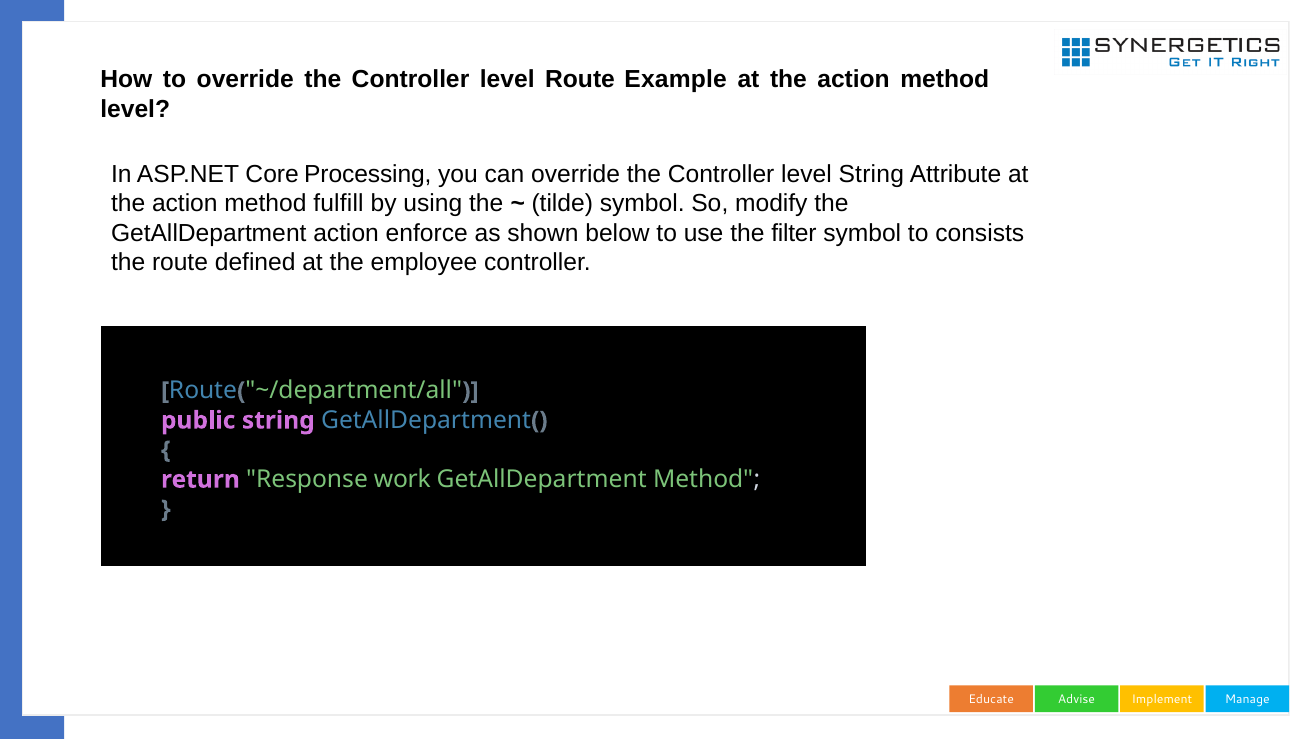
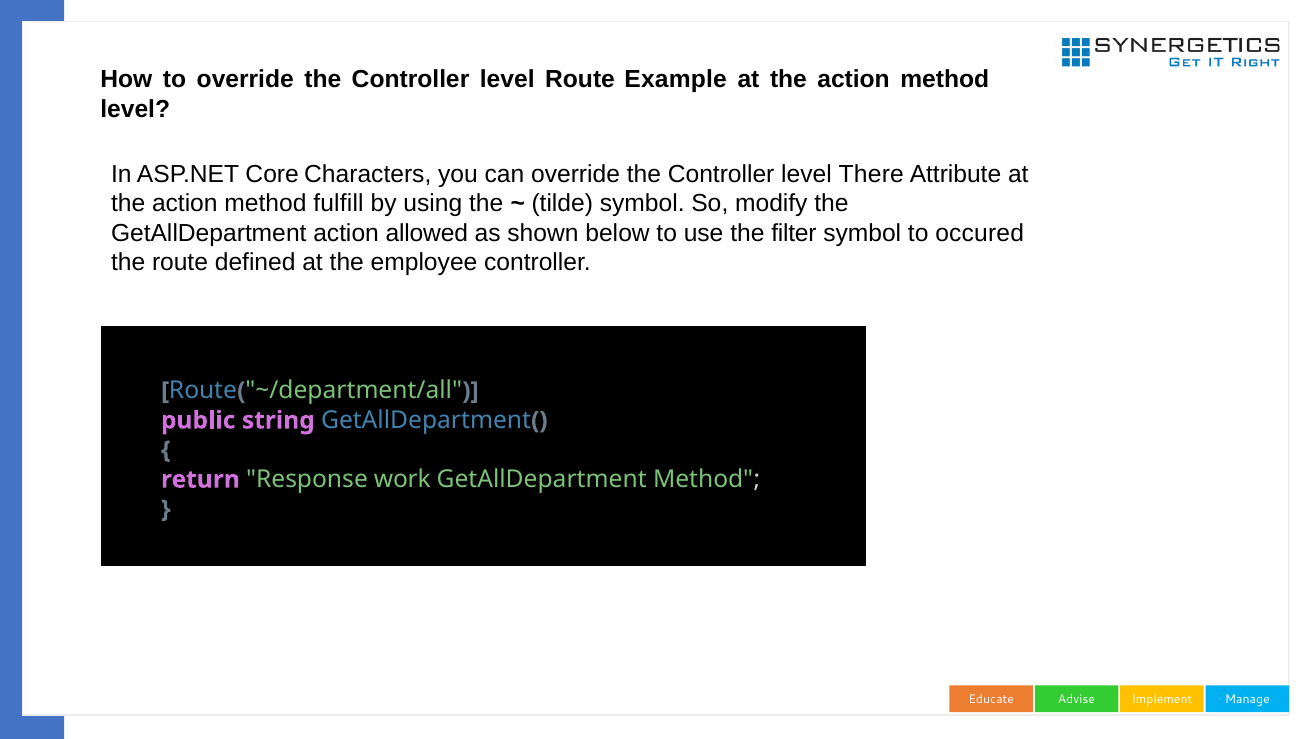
Processing: Processing -> Characters
level String: String -> There
enforce: enforce -> allowed
consists: consists -> occured
